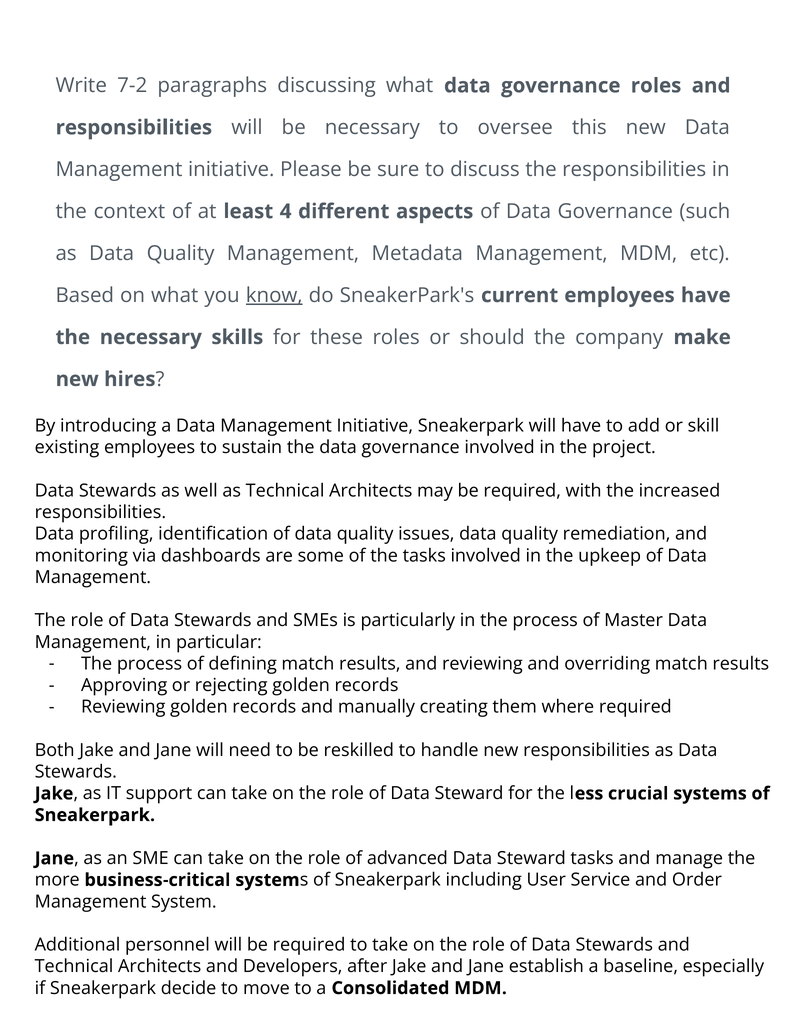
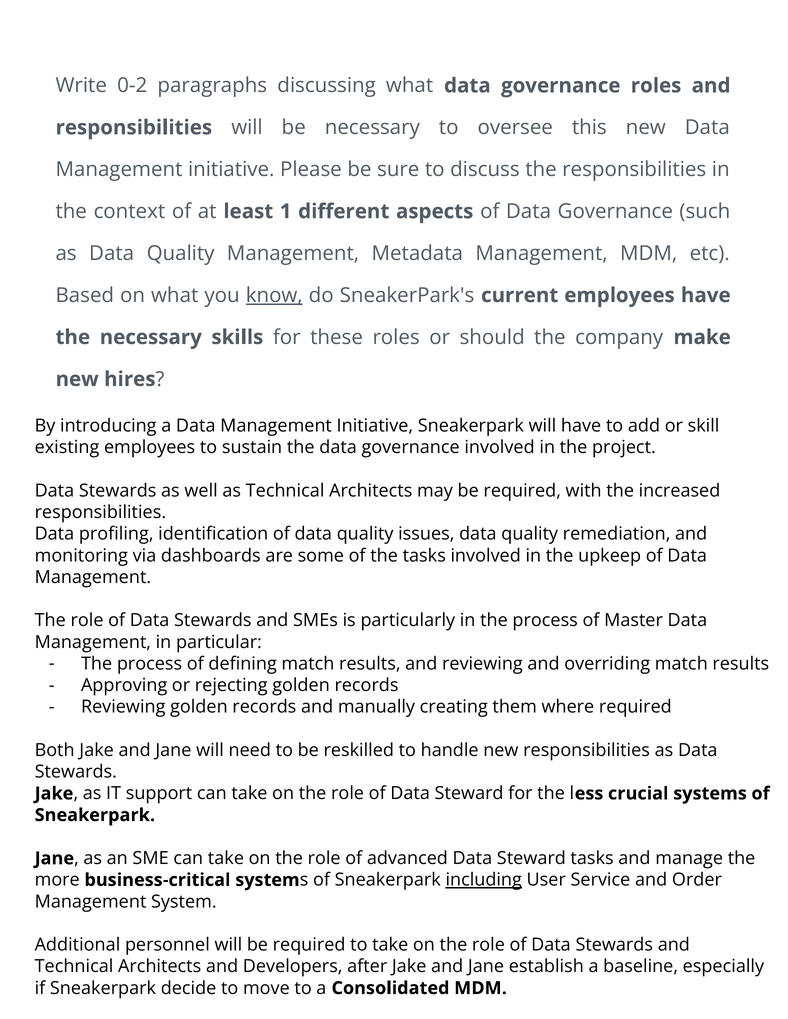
7-2: 7-2 -> 0-2
4: 4 -> 1
including underline: none -> present
